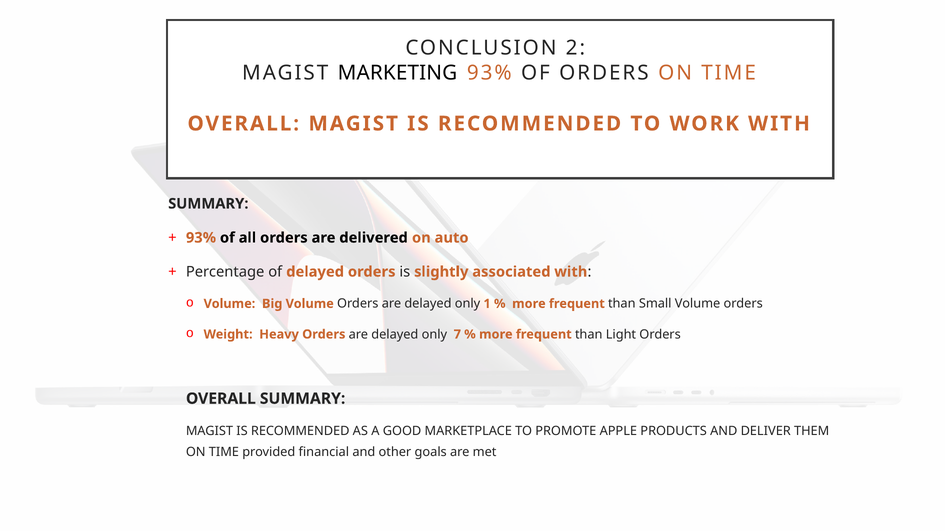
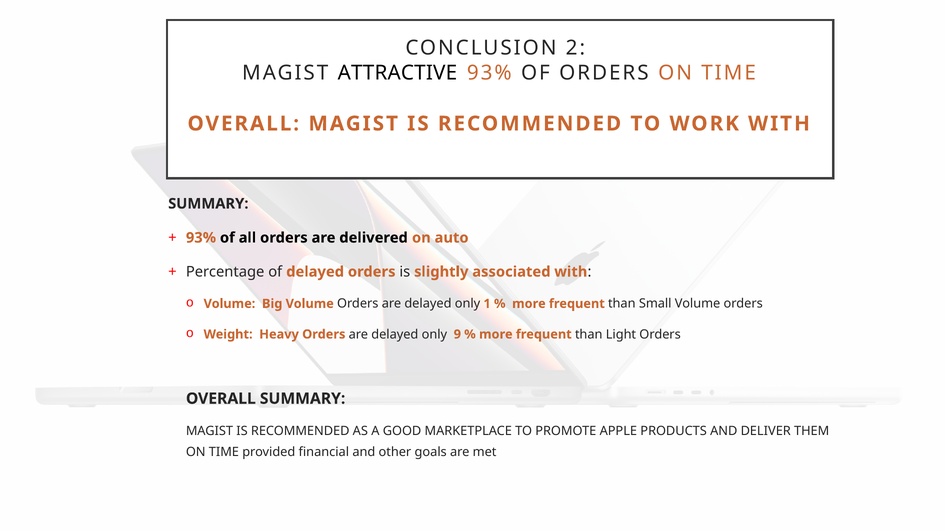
MARKETING: MARKETING -> ATTRACTIVE
7: 7 -> 9
